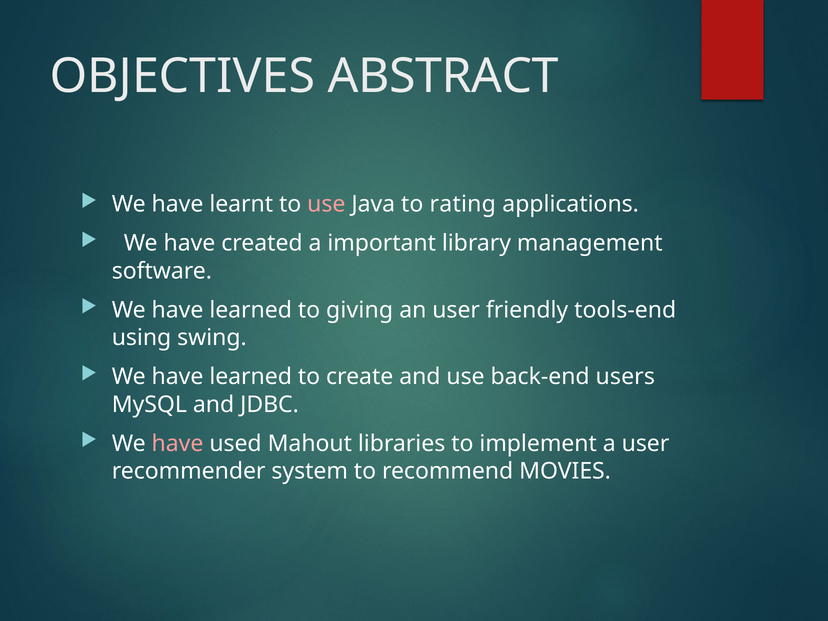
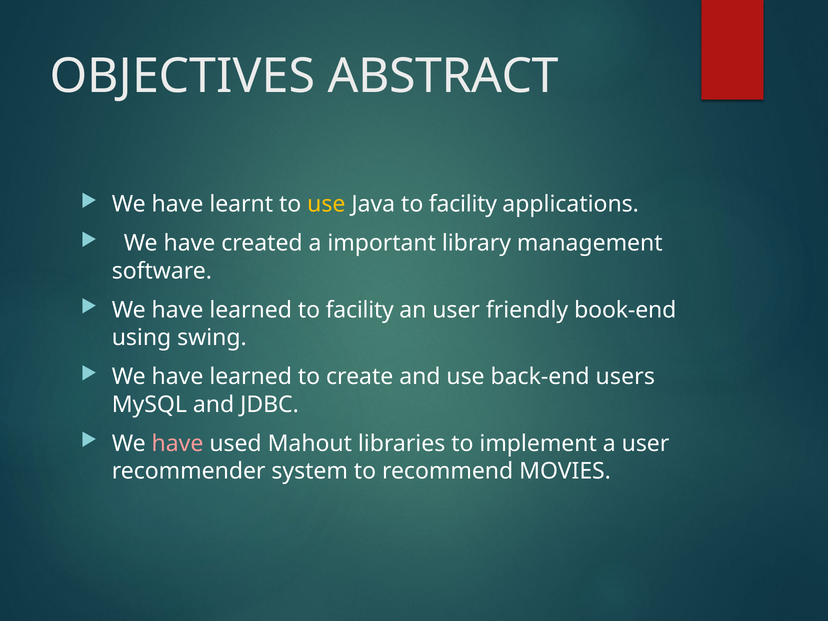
use at (326, 204) colour: pink -> yellow
Java to rating: rating -> facility
learned to giving: giving -> facility
tools-end: tools-end -> book-end
